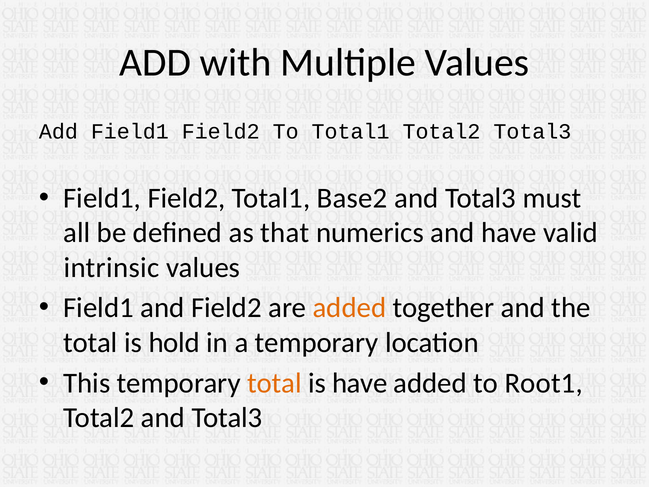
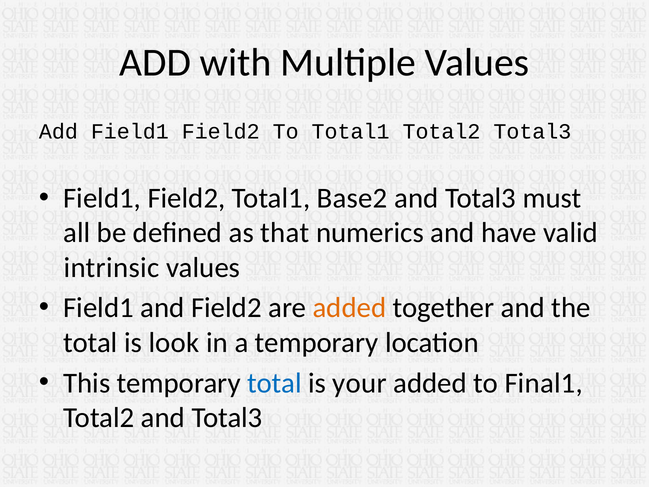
hold: hold -> look
total at (274, 383) colour: orange -> blue
is have: have -> your
Root1: Root1 -> Final1
